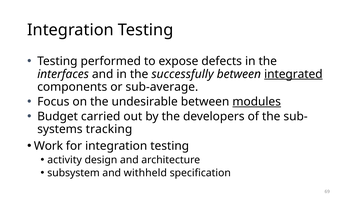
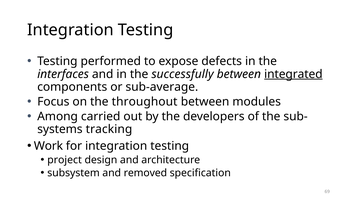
undesirable: undesirable -> throughout
modules underline: present -> none
Budget: Budget -> Among
activity: activity -> project
withheld: withheld -> removed
